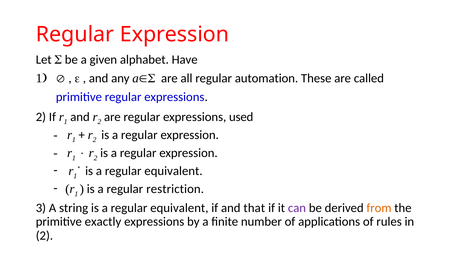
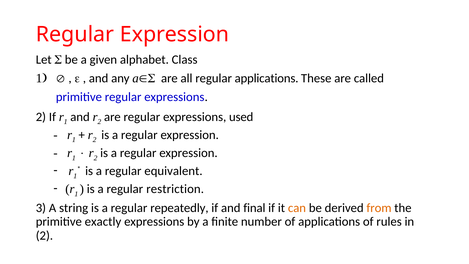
Have: Have -> Class
regular automation: automation -> applications
equivalent at (179, 208): equivalent -> repeatedly
that: that -> final
can colour: purple -> orange
